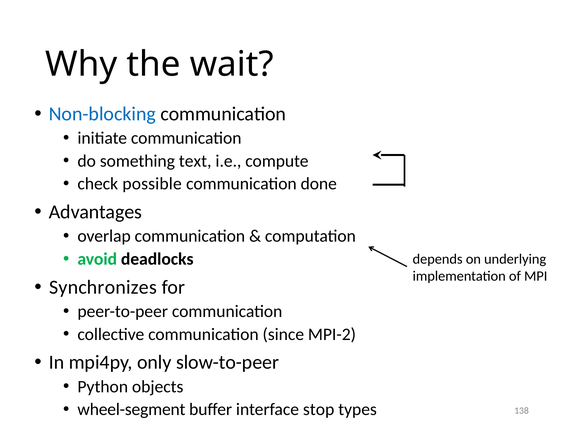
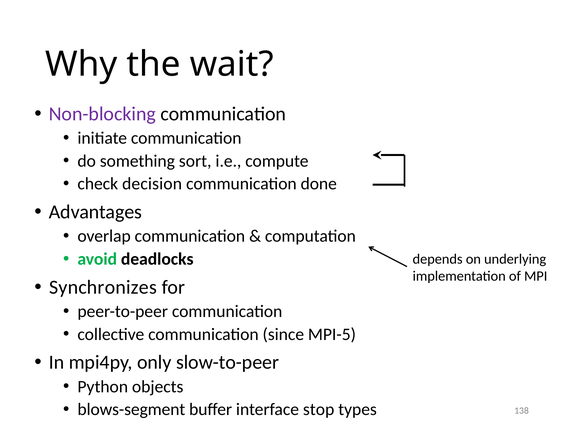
Non-blocking colour: blue -> purple
text: text -> sort
possible: possible -> decision
MPI-2: MPI-2 -> MPI-5
wheel-segment: wheel-segment -> blows-segment
